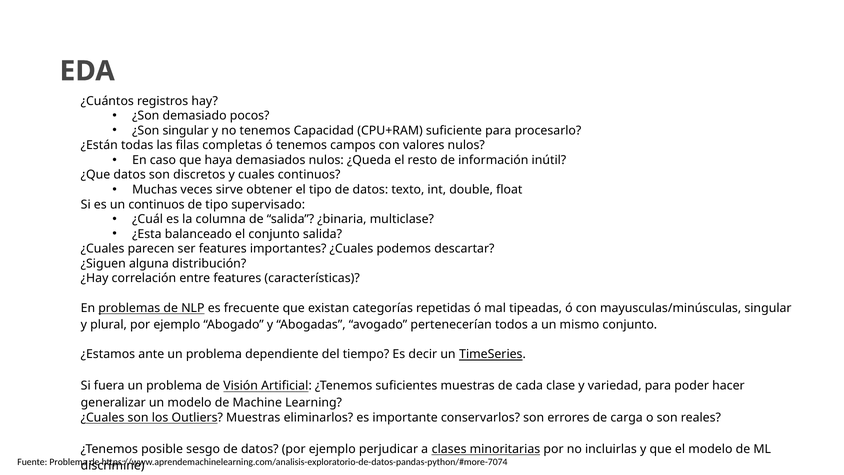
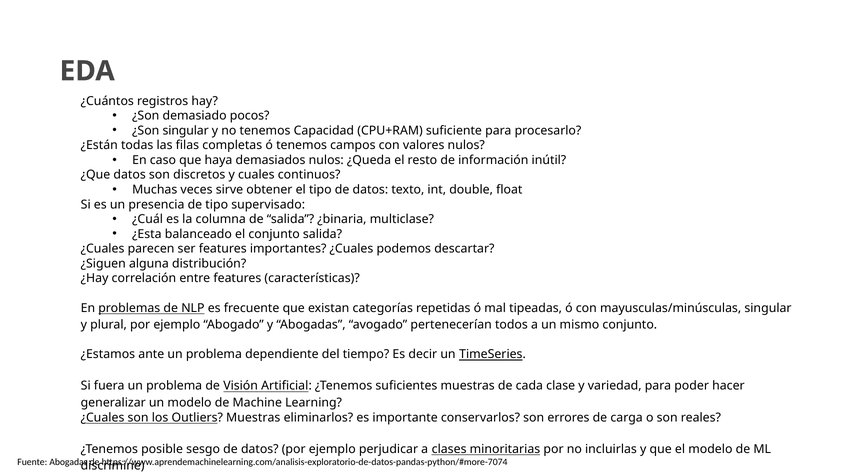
un continuos: continuos -> presencia
Fuente Problema: Problema -> Abogadas
